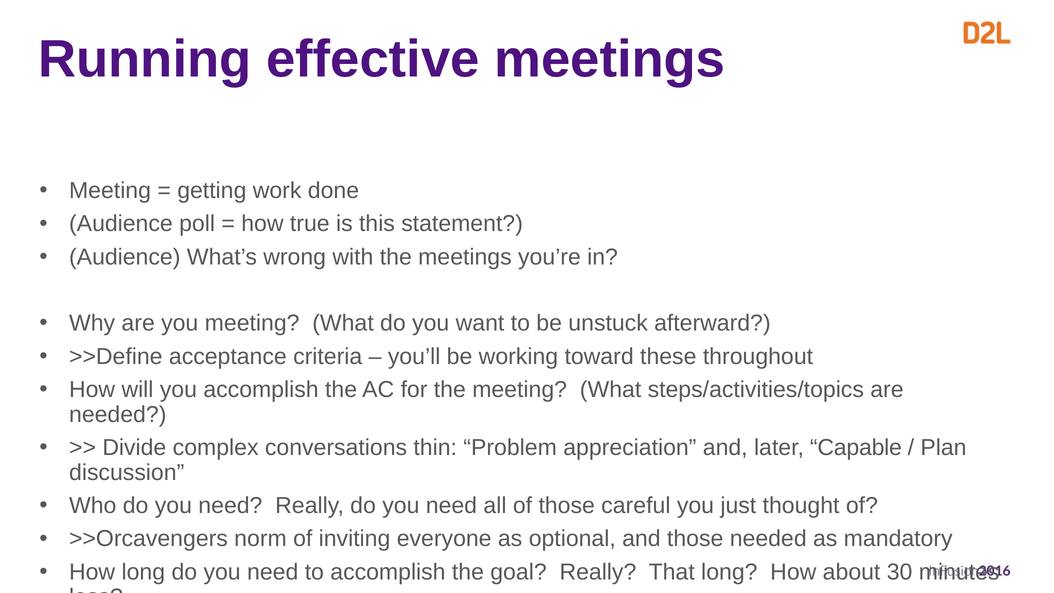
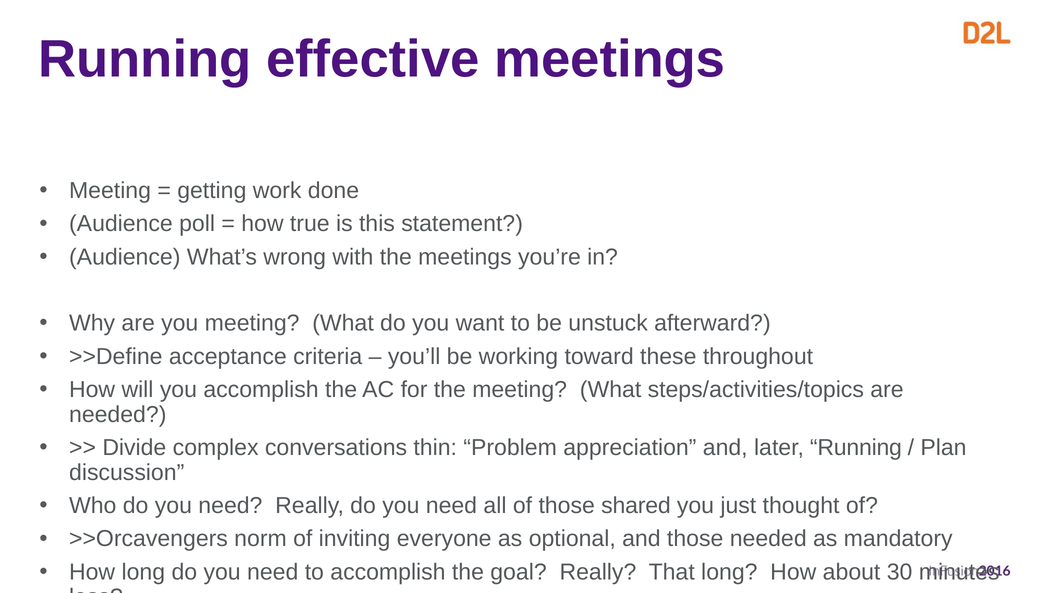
later Capable: Capable -> Running
careful: careful -> shared
